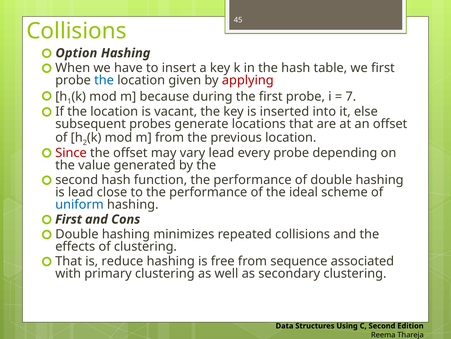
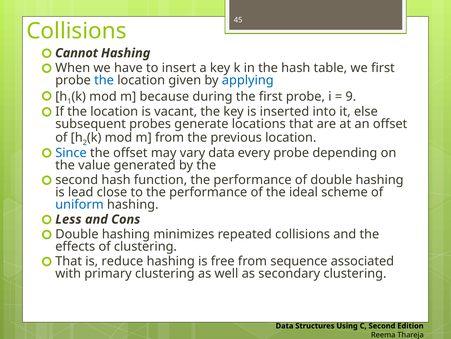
Option: Option -> Cannot
applying colour: red -> blue
7: 7 -> 9
Since colour: red -> blue
vary lead: lead -> data
First at (69, 219): First -> Less
